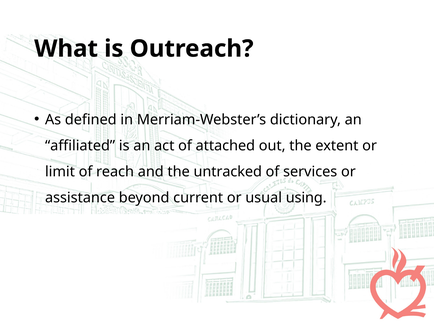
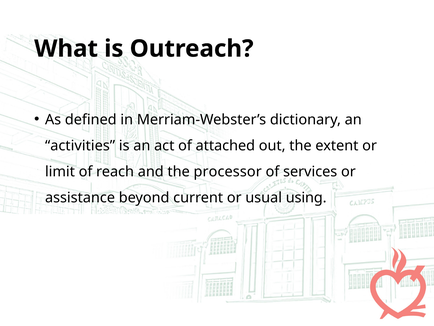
affiliated: affiliated -> activities
untracked: untracked -> processor
